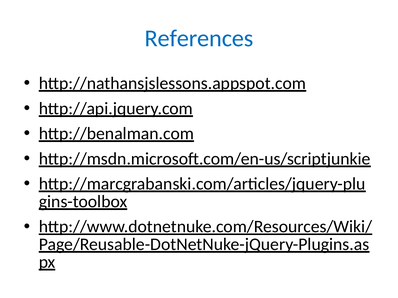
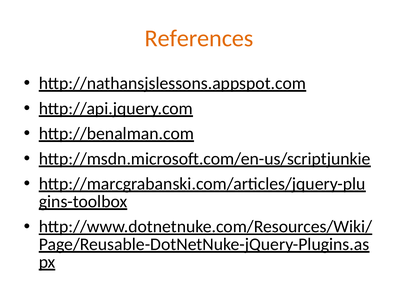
References colour: blue -> orange
